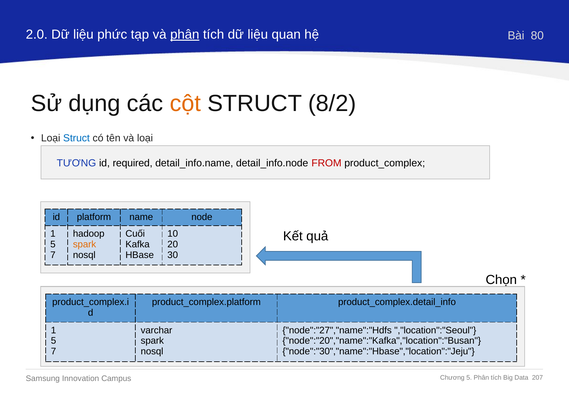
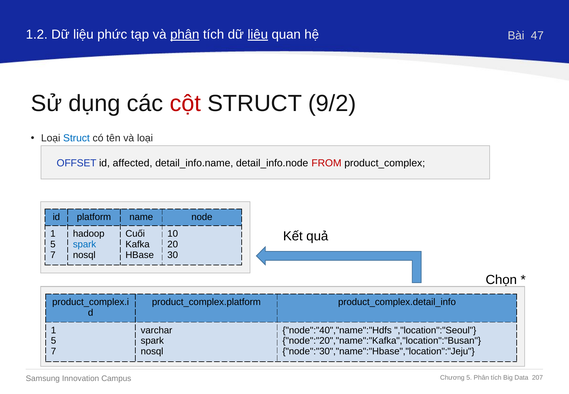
2.0: 2.0 -> 1.2
liệu at (258, 35) underline: none -> present
80: 80 -> 47
cột colour: orange -> red
8/2: 8/2 -> 9/2
TƯƠNG: TƯƠNG -> OFFSET
required: required -> affected
spark at (85, 244) colour: orange -> blue
node":"27","name":"Hdfs: node":"27","name":"Hdfs -> node":"40","name":"Hdfs
